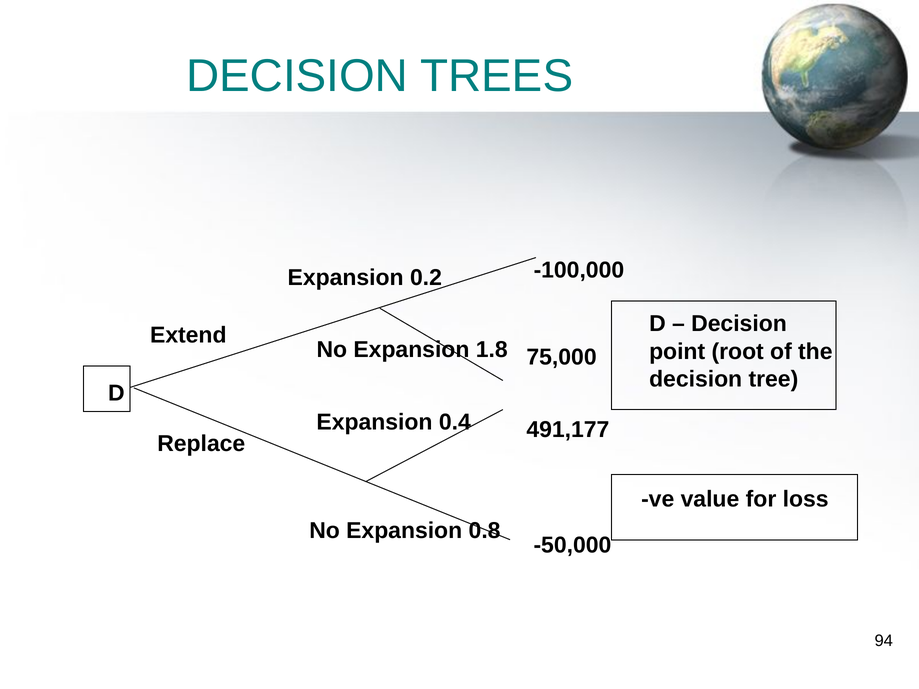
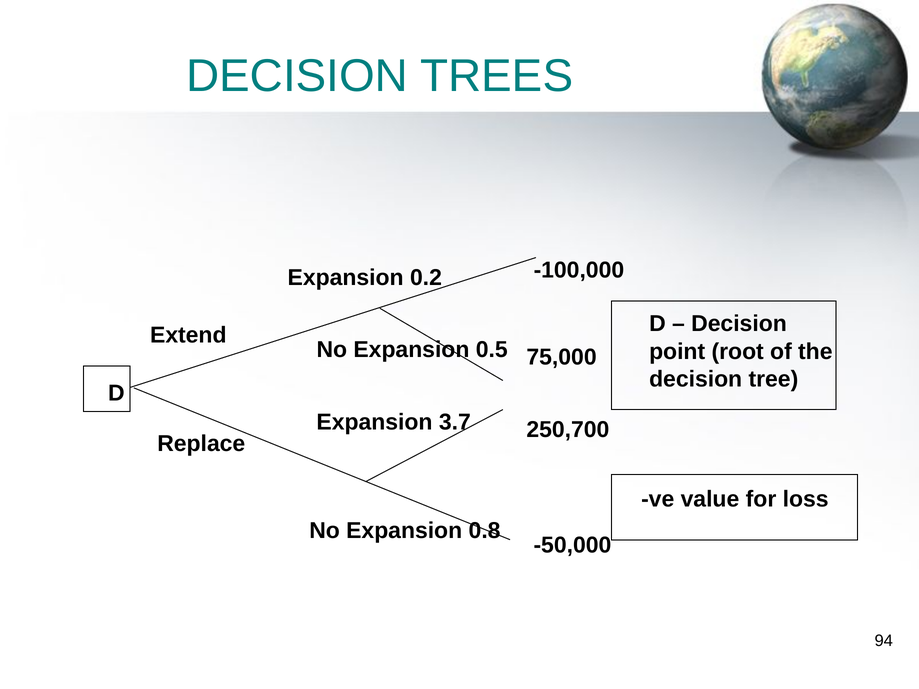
1.8: 1.8 -> 0.5
0.4: 0.4 -> 3.7
491,177: 491,177 -> 250,700
